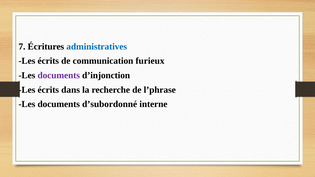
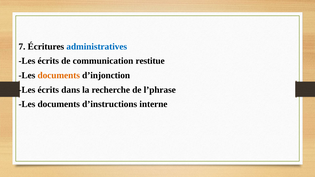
furieux: furieux -> restitue
documents at (59, 75) colour: purple -> orange
d’subordonné: d’subordonné -> d’instructions
